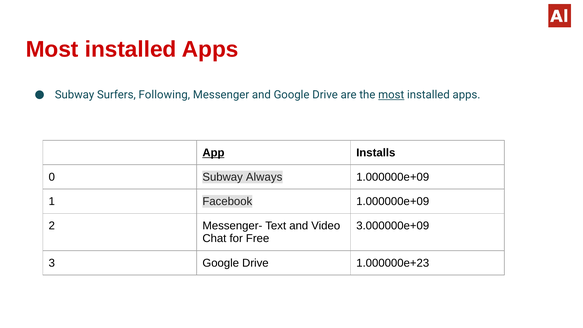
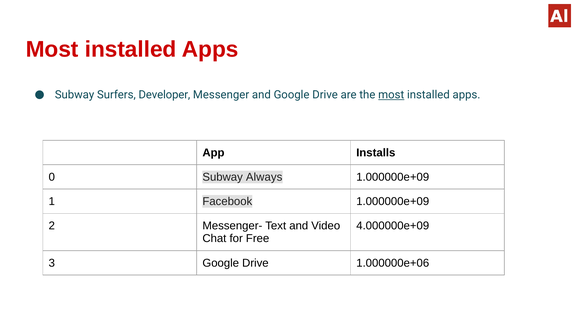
Following: Following -> Developer
App underline: present -> none
3.000000e+09: 3.000000e+09 -> 4.000000e+09
1.000000e+23: 1.000000e+23 -> 1.000000e+06
